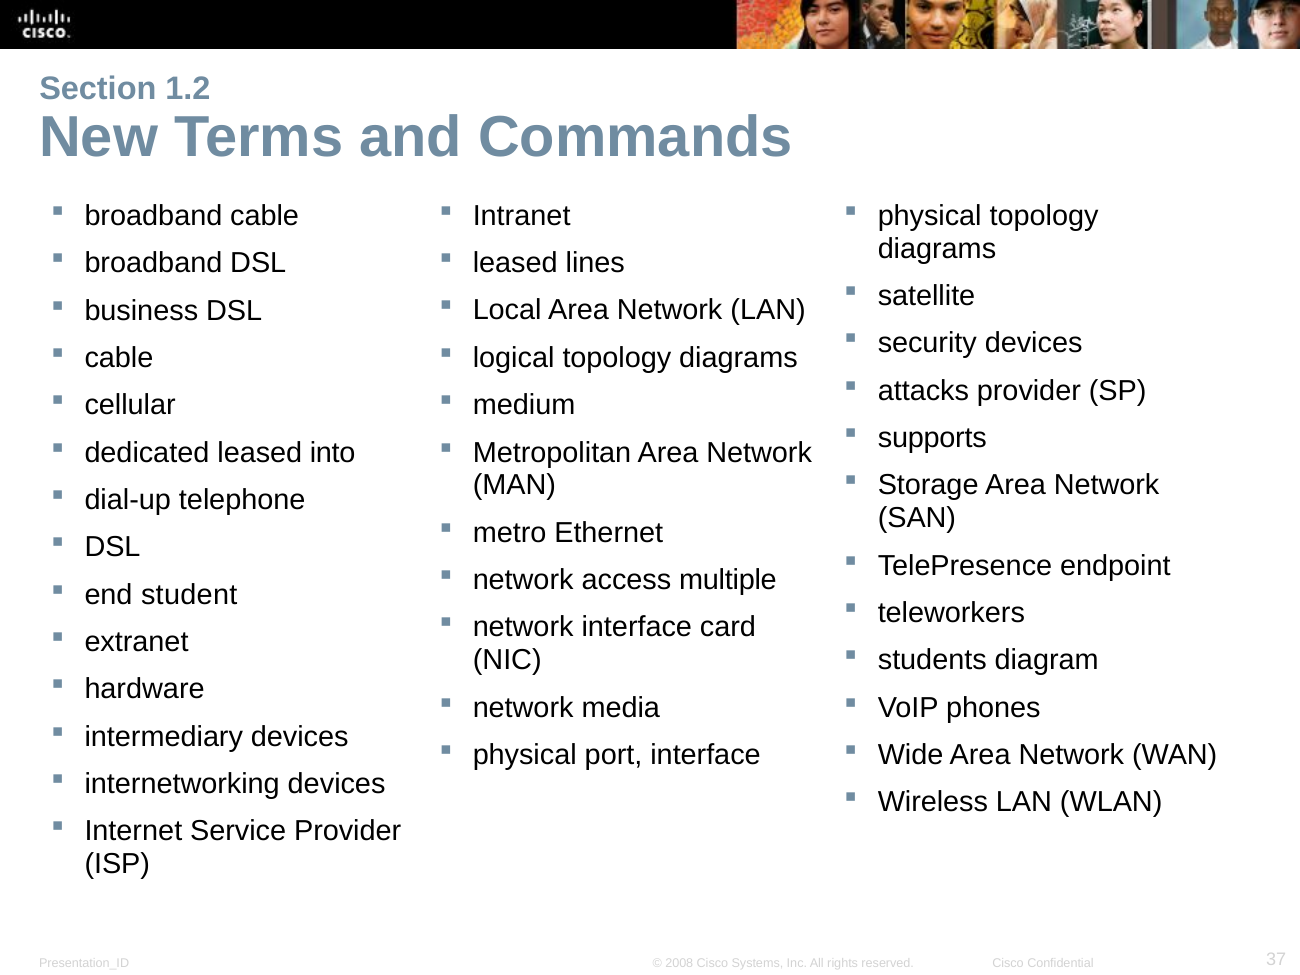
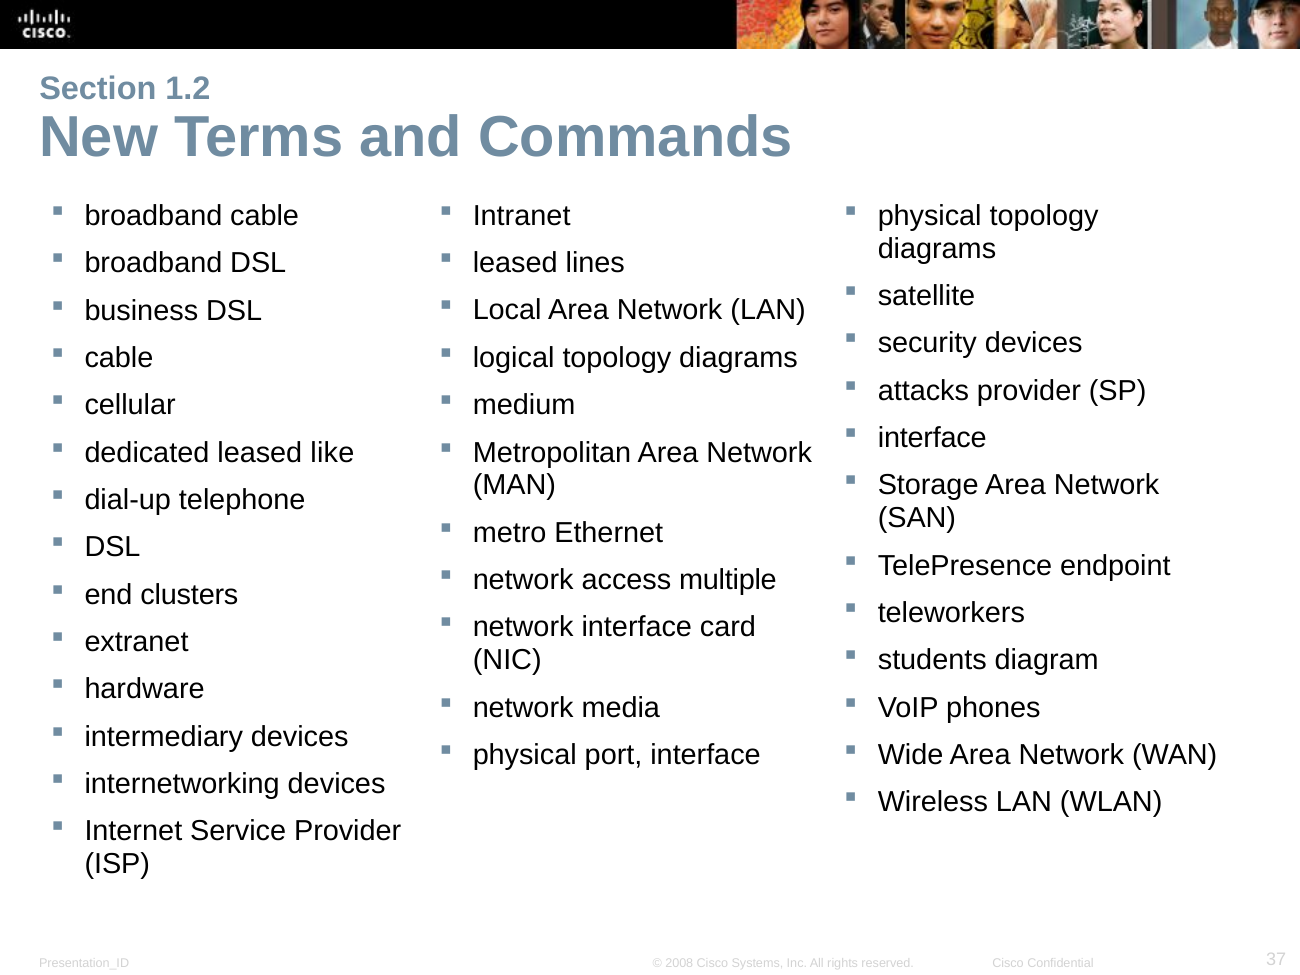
supports at (932, 438): supports -> interface
into: into -> like
student: student -> clusters
